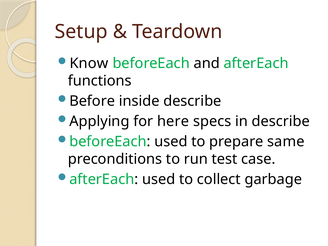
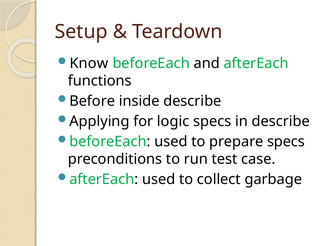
here: here -> logic
prepare same: same -> specs
